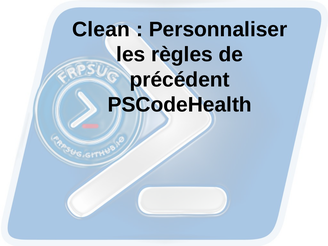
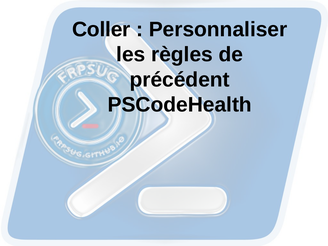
Clean: Clean -> Coller
